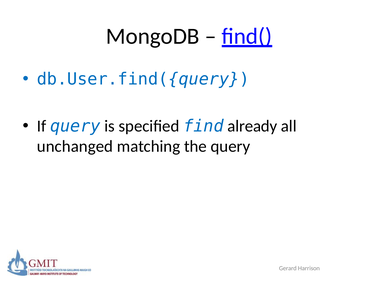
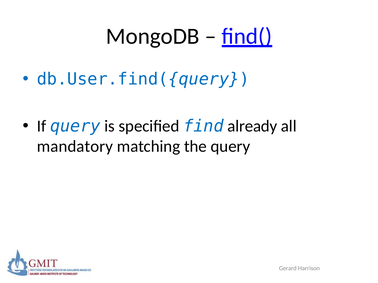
unchanged: unchanged -> mandatory
